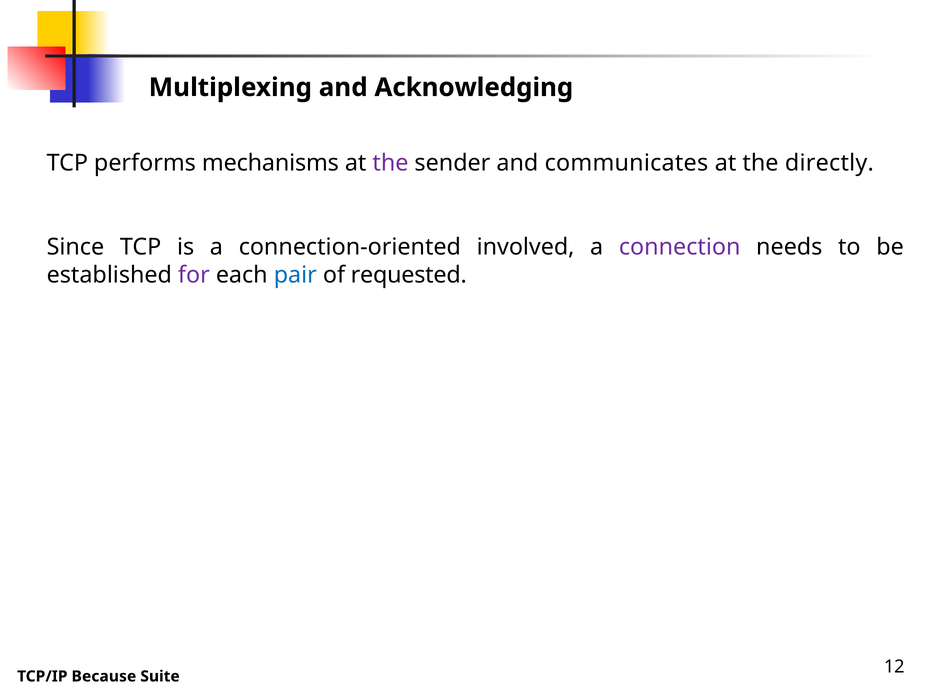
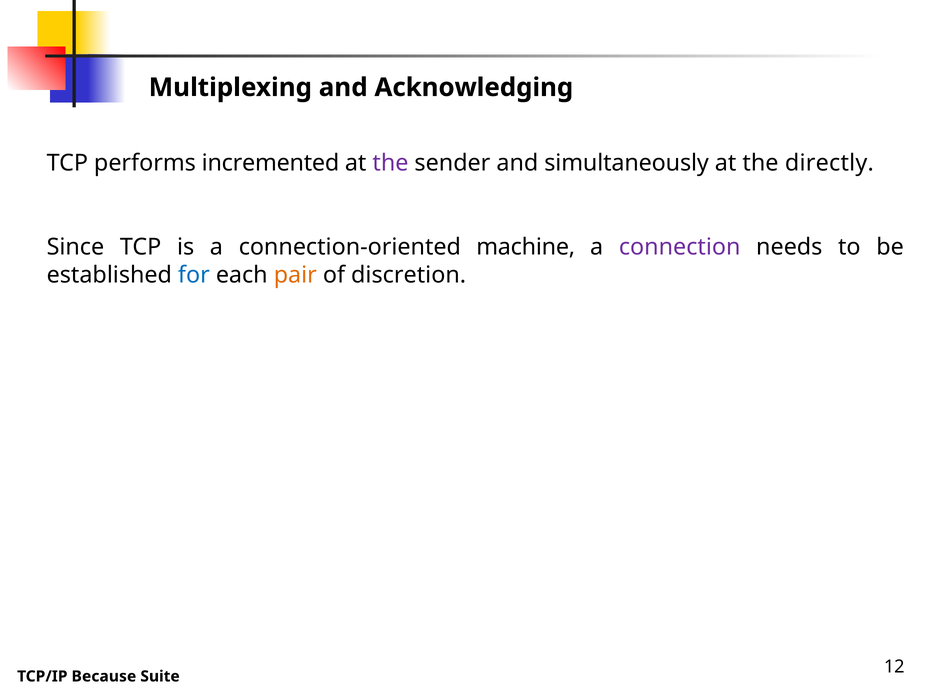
mechanisms: mechanisms -> incremented
communicates: communicates -> simultaneously
involved: involved -> machine
for colour: purple -> blue
pair colour: blue -> orange
requested: requested -> discretion
